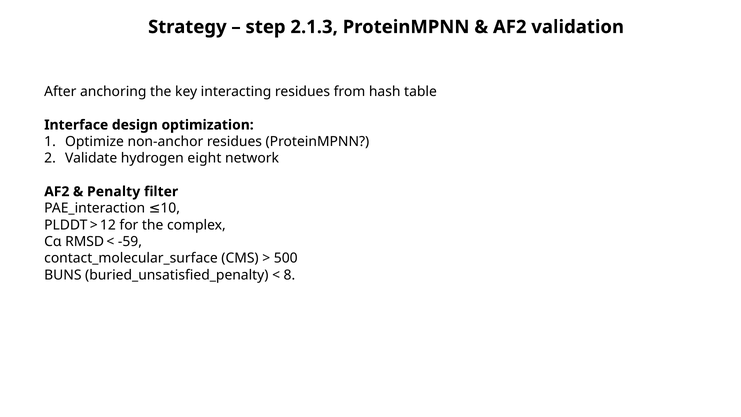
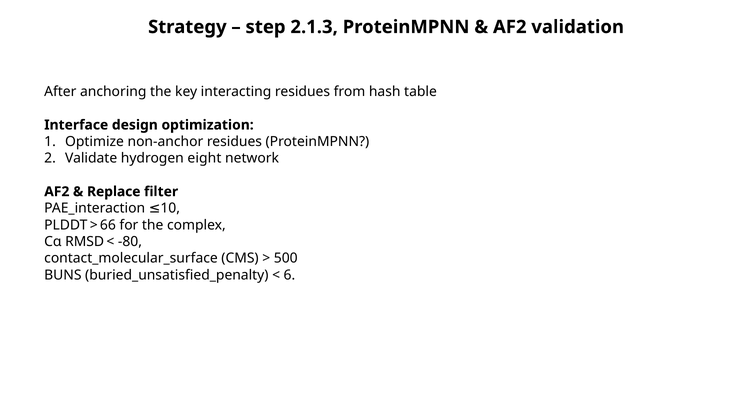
Penalty: Penalty -> Replace
12: 12 -> 66
-59: -59 -> -80
8: 8 -> 6
